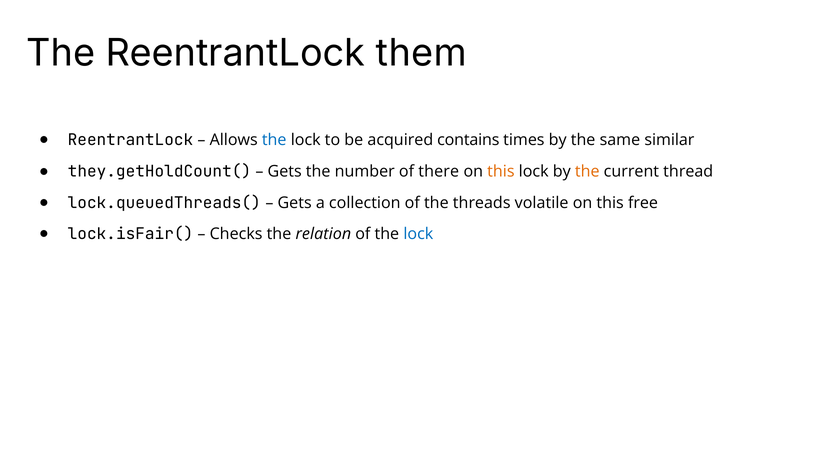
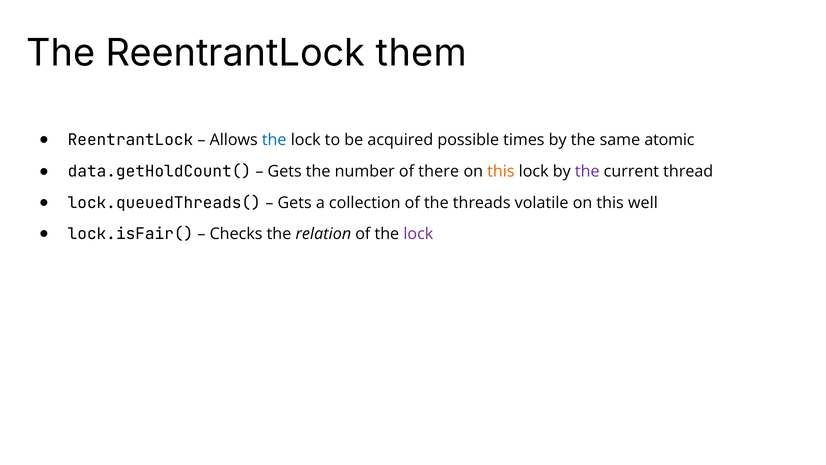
contains: contains -> possible
similar: similar -> atomic
they.getHoldCount(: they.getHoldCount( -> data.getHoldCount(
the at (587, 171) colour: orange -> purple
free: free -> well
lock at (418, 234) colour: blue -> purple
